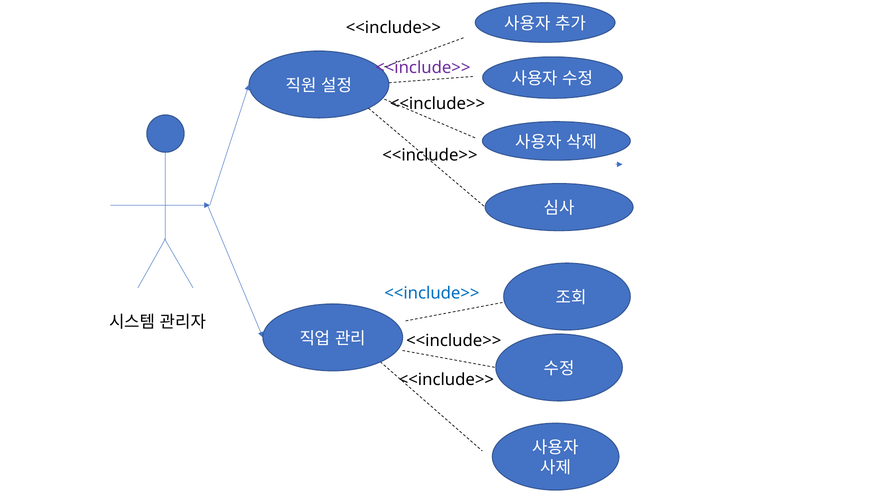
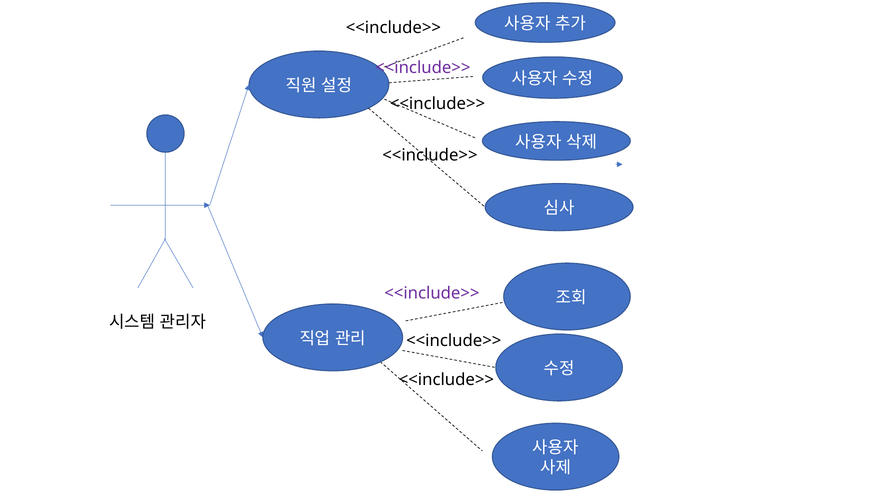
<<include>> at (432, 294) colour: blue -> purple
